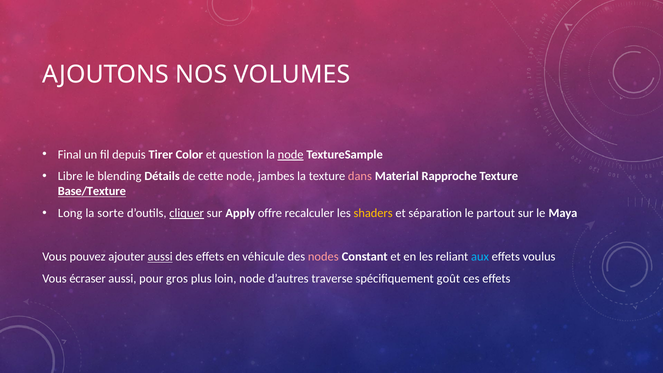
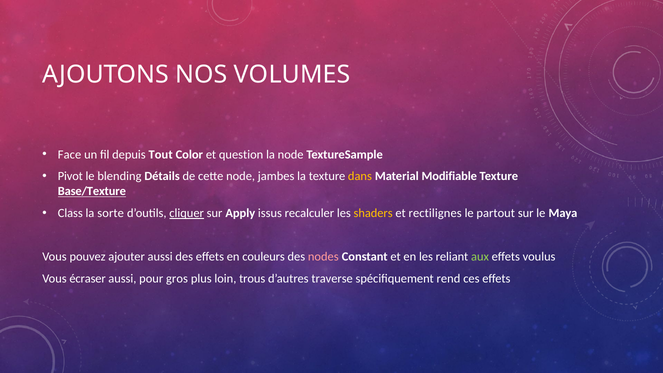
Final: Final -> Face
Tirer: Tirer -> Tout
node at (291, 155) underline: present -> none
Libre: Libre -> Pivot
dans colour: pink -> yellow
Rapproche: Rapproche -> Modifiable
Long: Long -> Class
offre: offre -> issus
séparation: séparation -> rectilignes
aussi at (160, 257) underline: present -> none
véhicule: véhicule -> couleurs
aux colour: light blue -> light green
loin node: node -> trous
goût: goût -> rend
